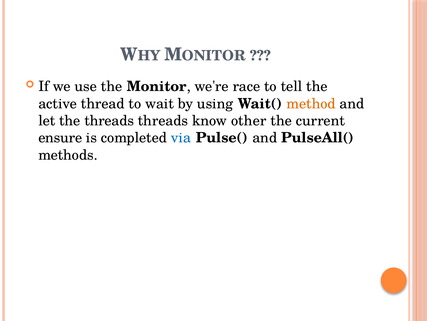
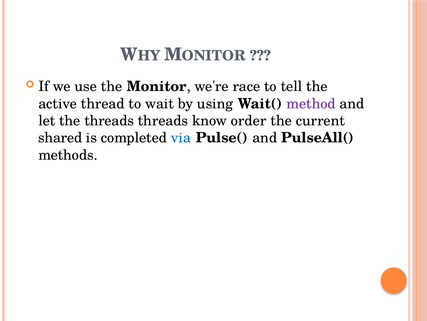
method colour: orange -> purple
other: other -> order
ensure: ensure -> shared
